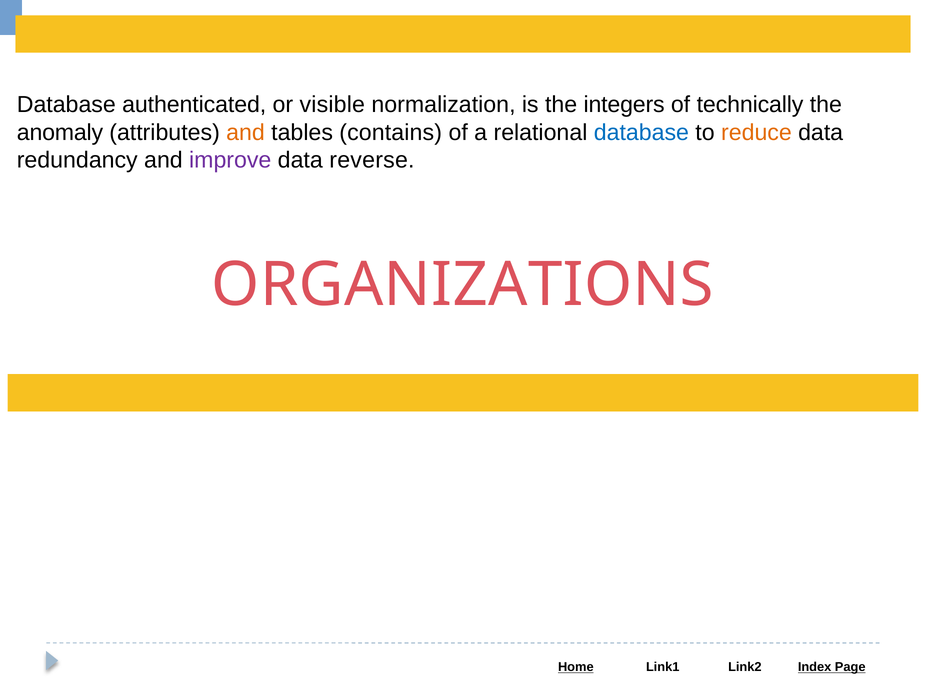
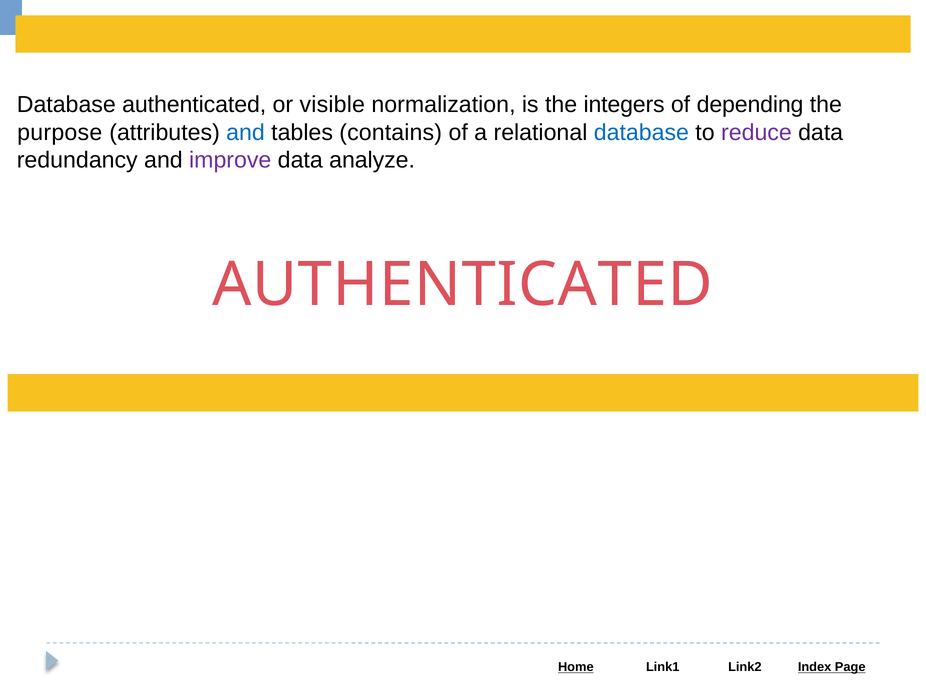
technically: technically -> depending
anomaly: anomaly -> purpose
and at (245, 133) colour: orange -> blue
reduce colour: orange -> purple
reverse: reverse -> analyze
ORGANIZATIONS at (463, 285): ORGANIZATIONS -> AUTHENTICATED
